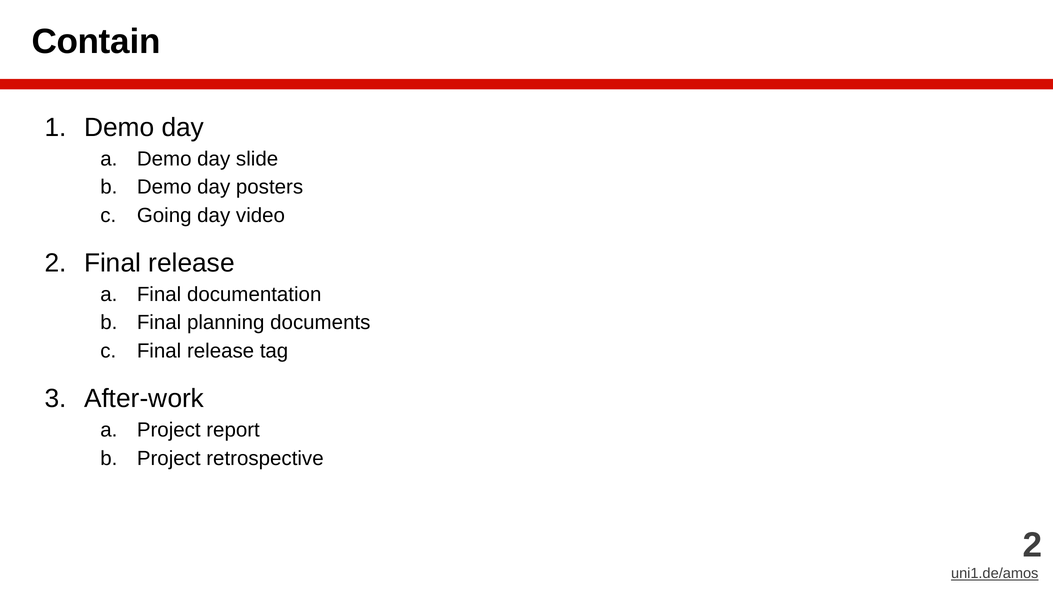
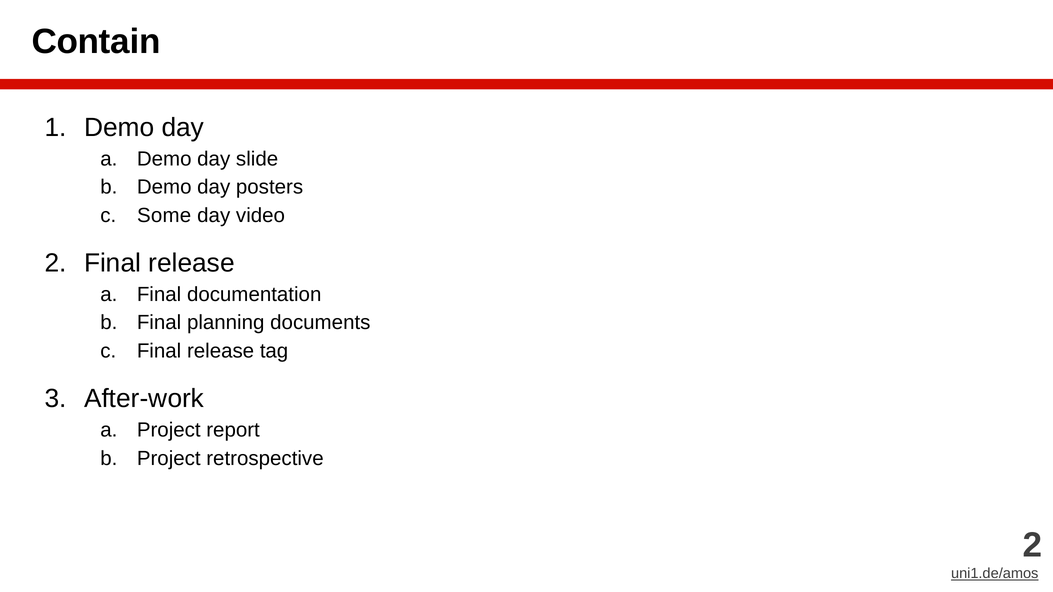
Going: Going -> Some
